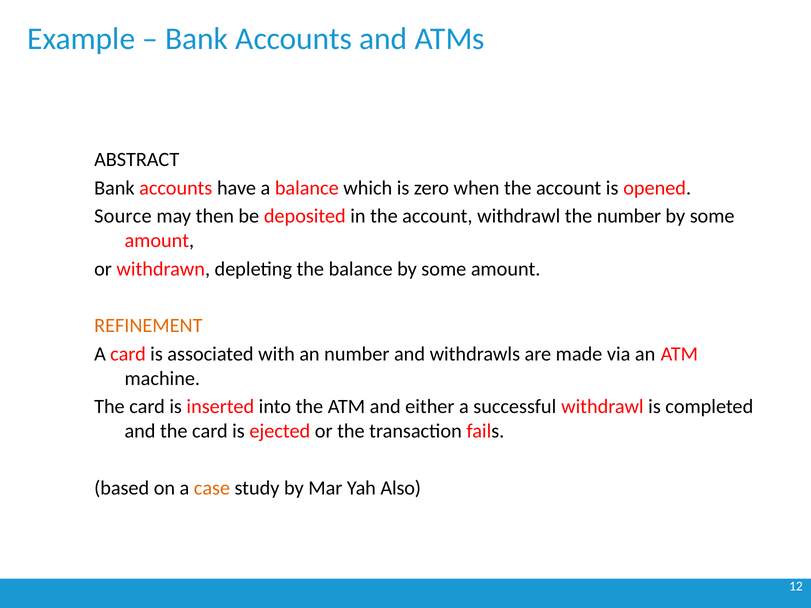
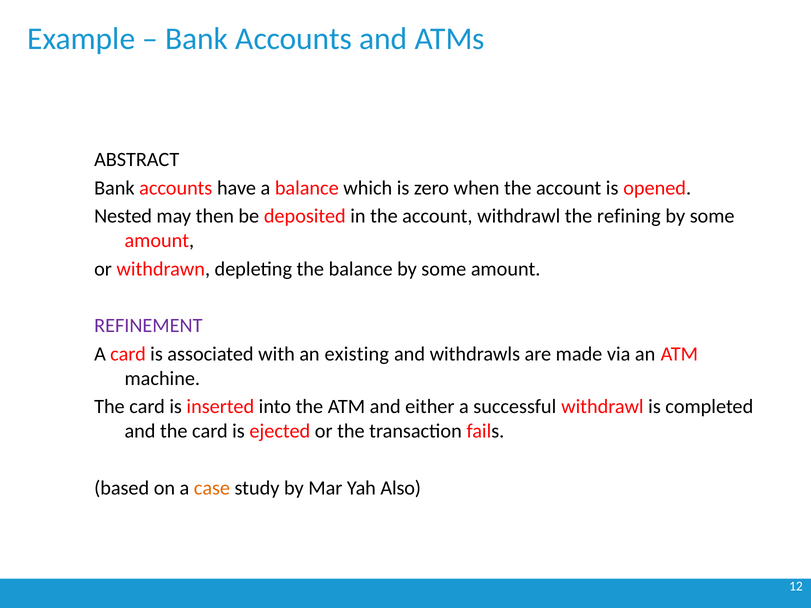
Source: Source -> Nested
the number: number -> refining
REFINEMENT colour: orange -> purple
an number: number -> existing
